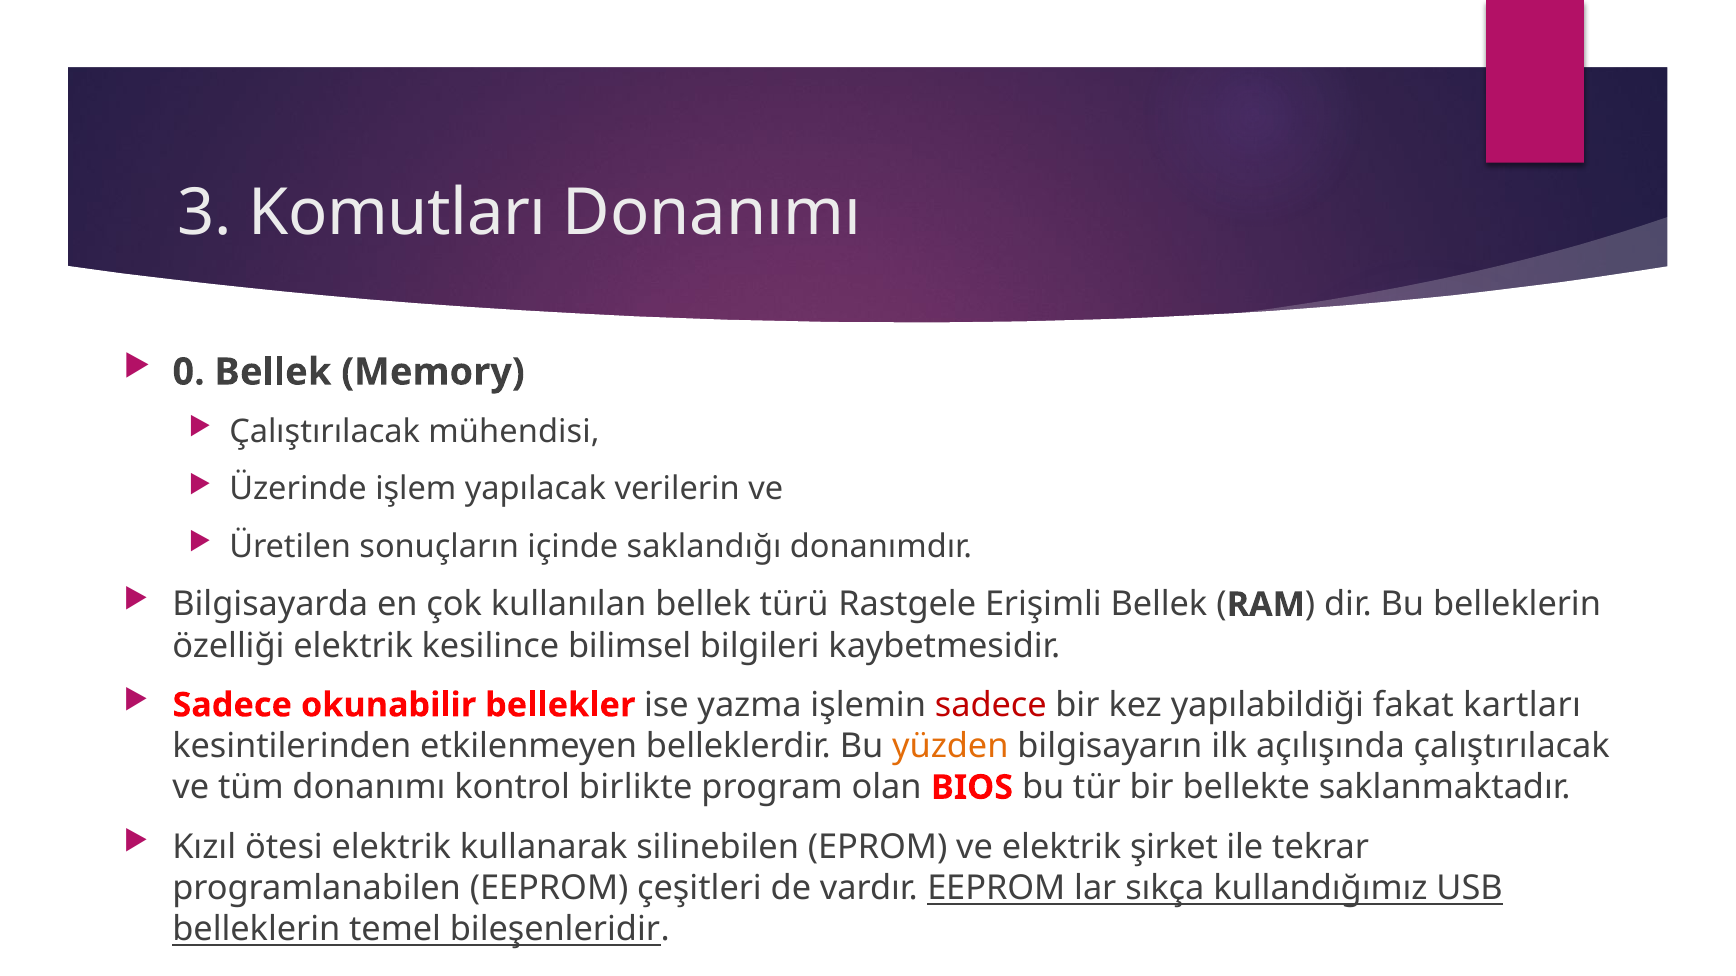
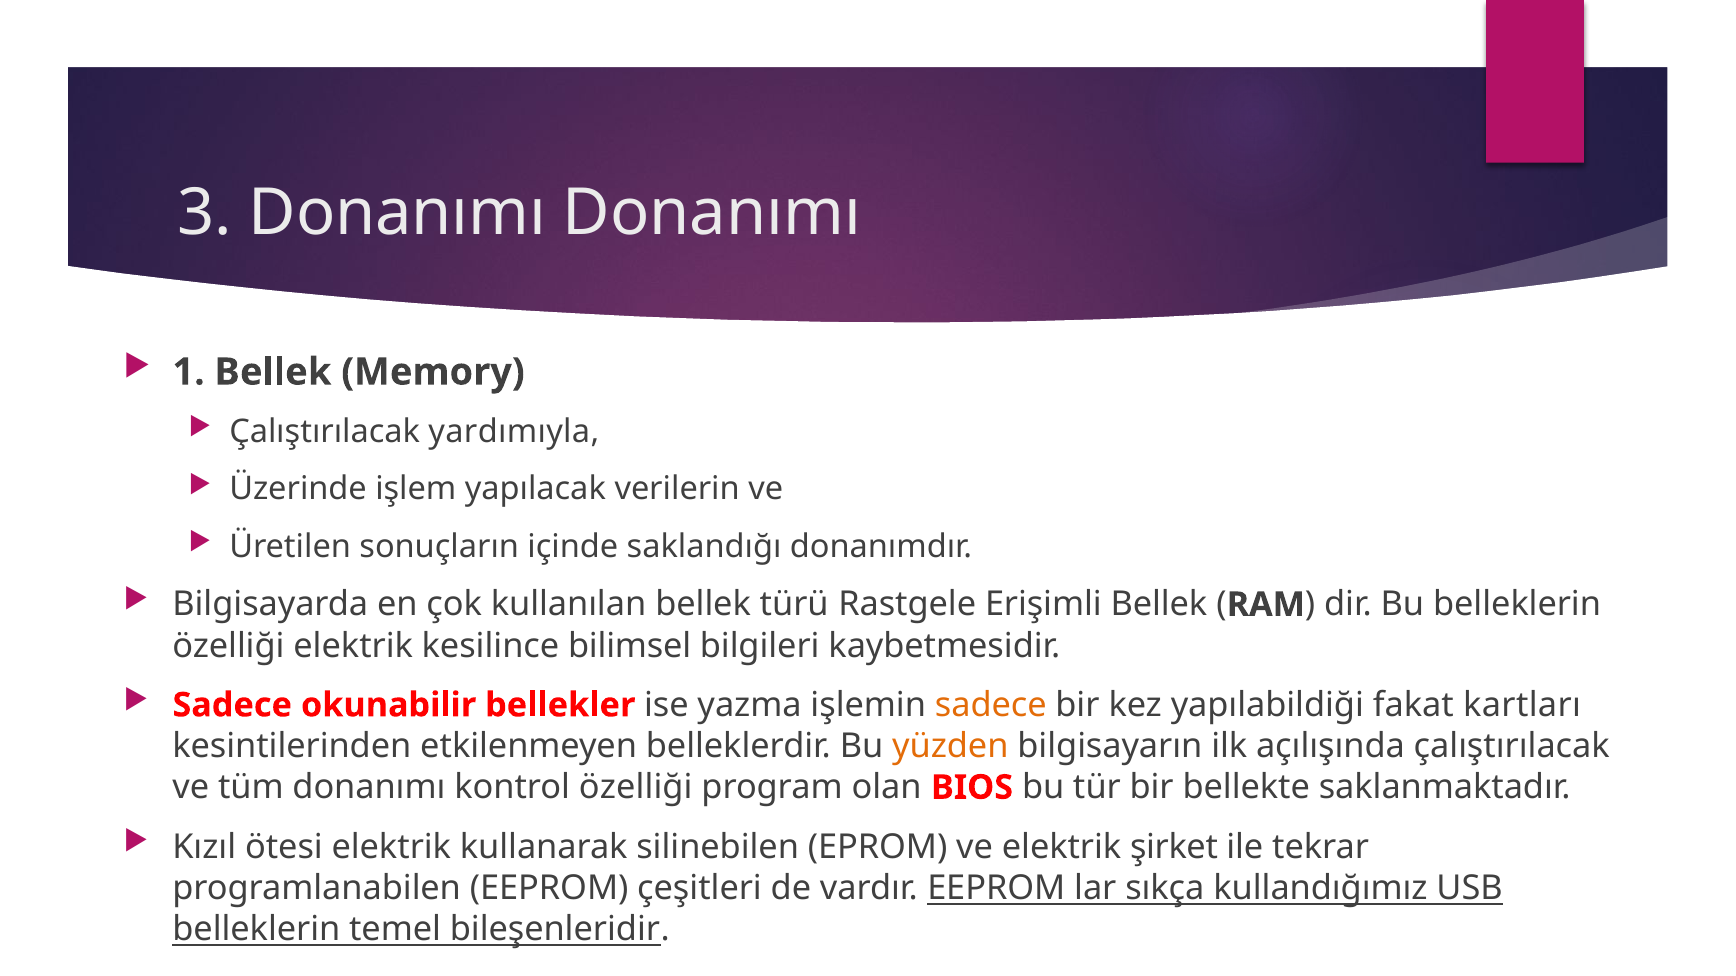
3 Komutları: Komutları -> Donanımı
0: 0 -> 1
mühendisi: mühendisi -> yardımıyla
sadece at (991, 705) colour: red -> orange
kontrol birlikte: birlikte -> özelliği
